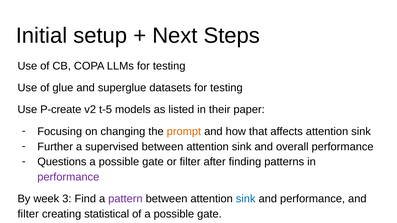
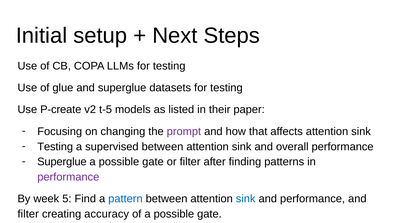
prompt colour: orange -> purple
Further at (55, 147): Further -> Testing
Questions at (62, 162): Questions -> Superglue
3: 3 -> 5
pattern colour: purple -> blue
statistical: statistical -> accuracy
